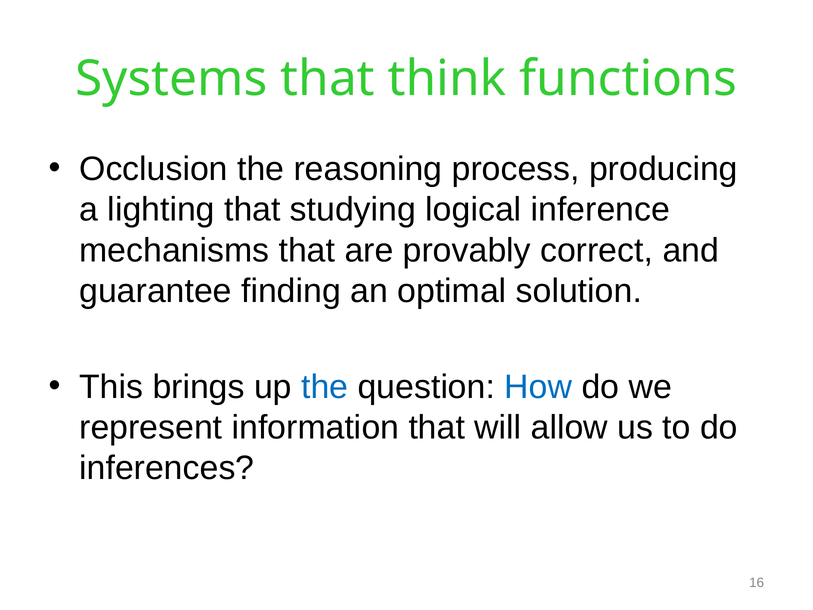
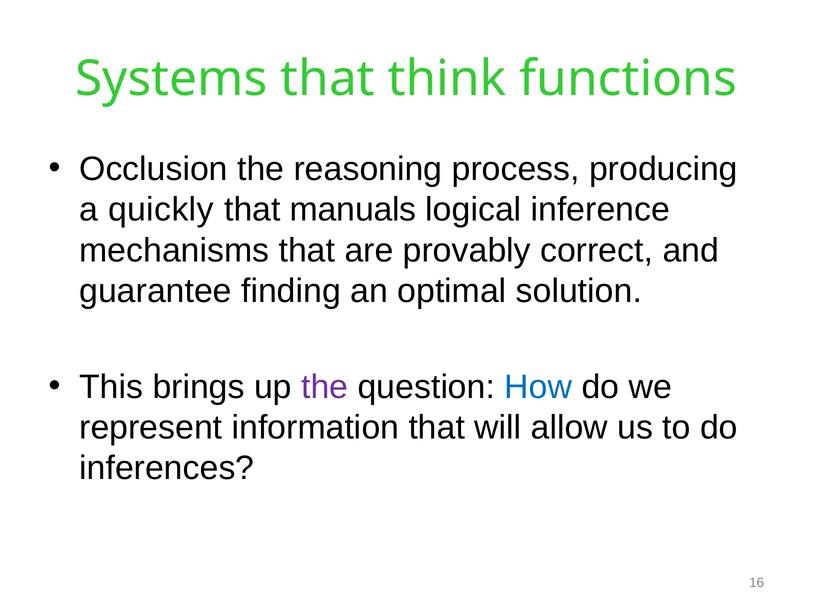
lighting: lighting -> quickly
studying: studying -> manuals
the at (325, 387) colour: blue -> purple
